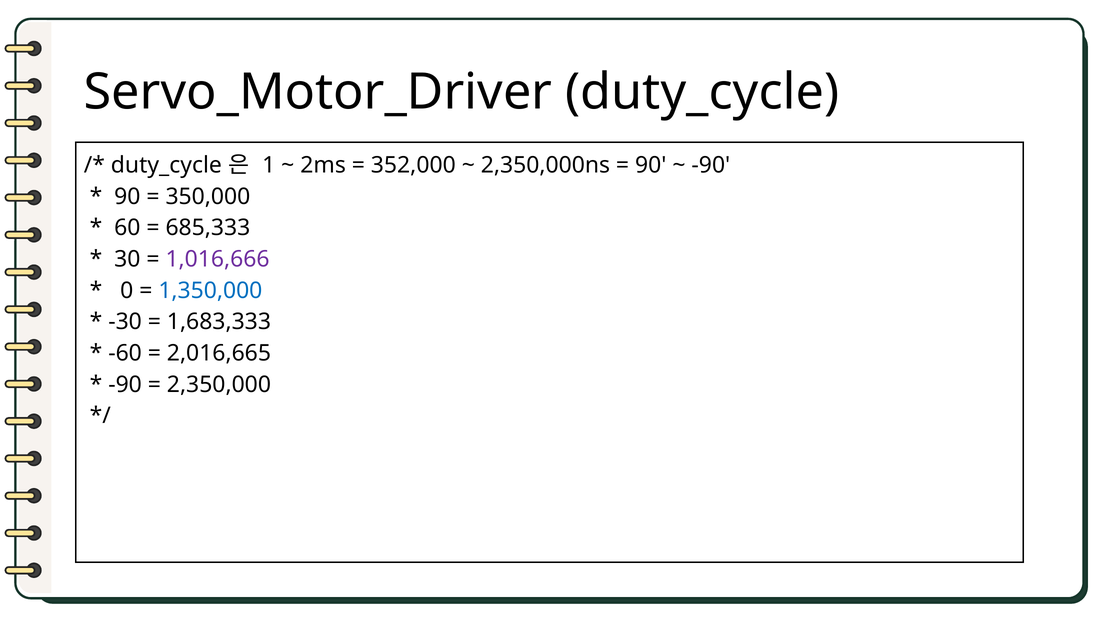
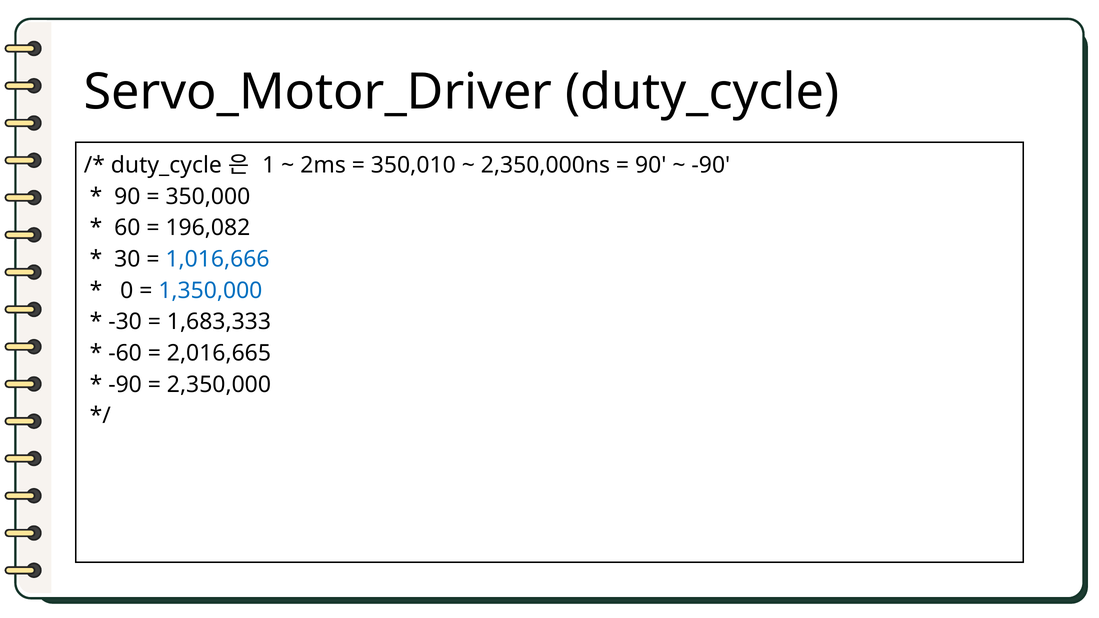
352,000: 352,000 -> 350,010
685,333: 685,333 -> 196,082
1,016,666 colour: purple -> blue
